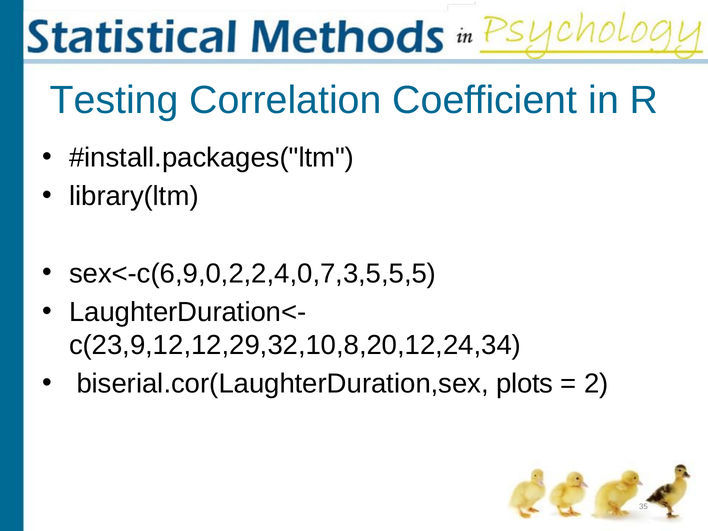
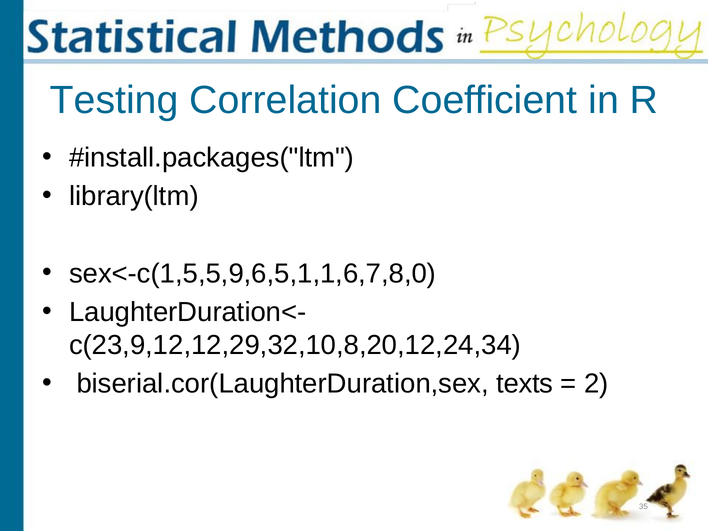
sex<-c(6,9,0,2,2,4,0,7,3,5,5,5: sex<-c(6,9,0,2,2,4,0,7,3,5,5,5 -> sex<-c(1,5,5,9,6,5,1,1,6,7,8,0
plots: plots -> texts
